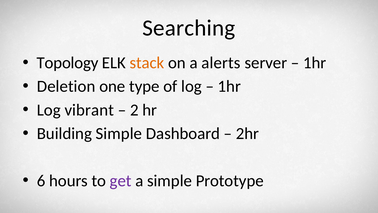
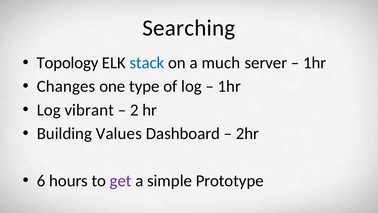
stack colour: orange -> blue
alerts: alerts -> much
Deletion: Deletion -> Changes
Building Simple: Simple -> Values
